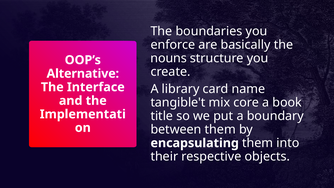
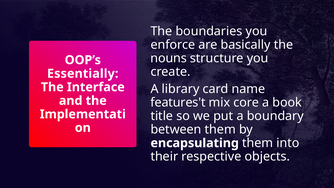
Alternative: Alternative -> Essentially
tangible't: tangible't -> features't
